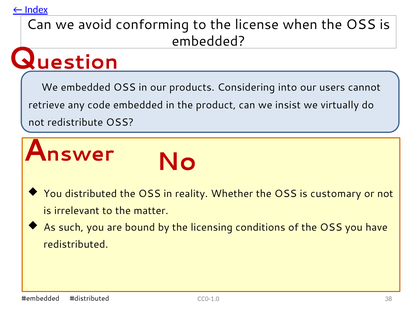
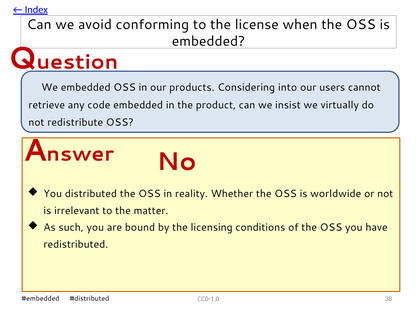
customary: customary -> worldwide
